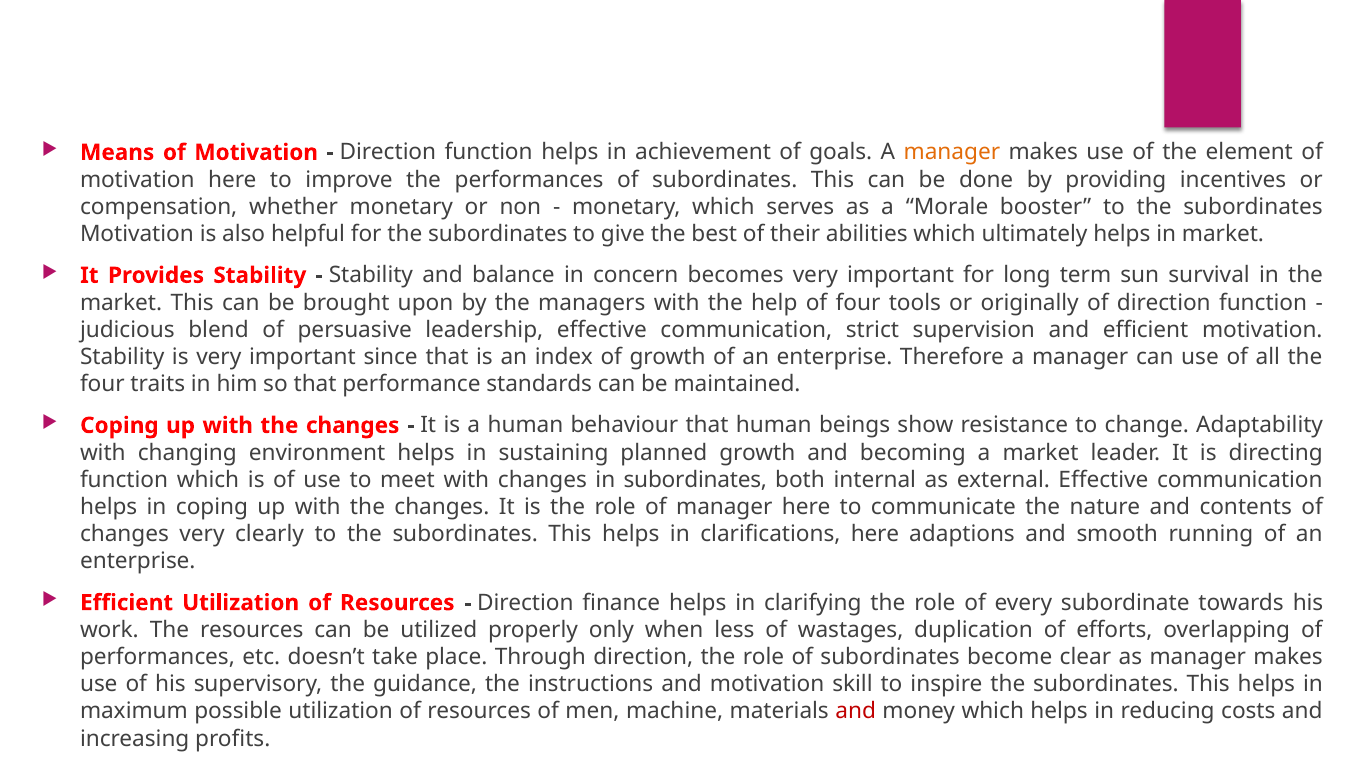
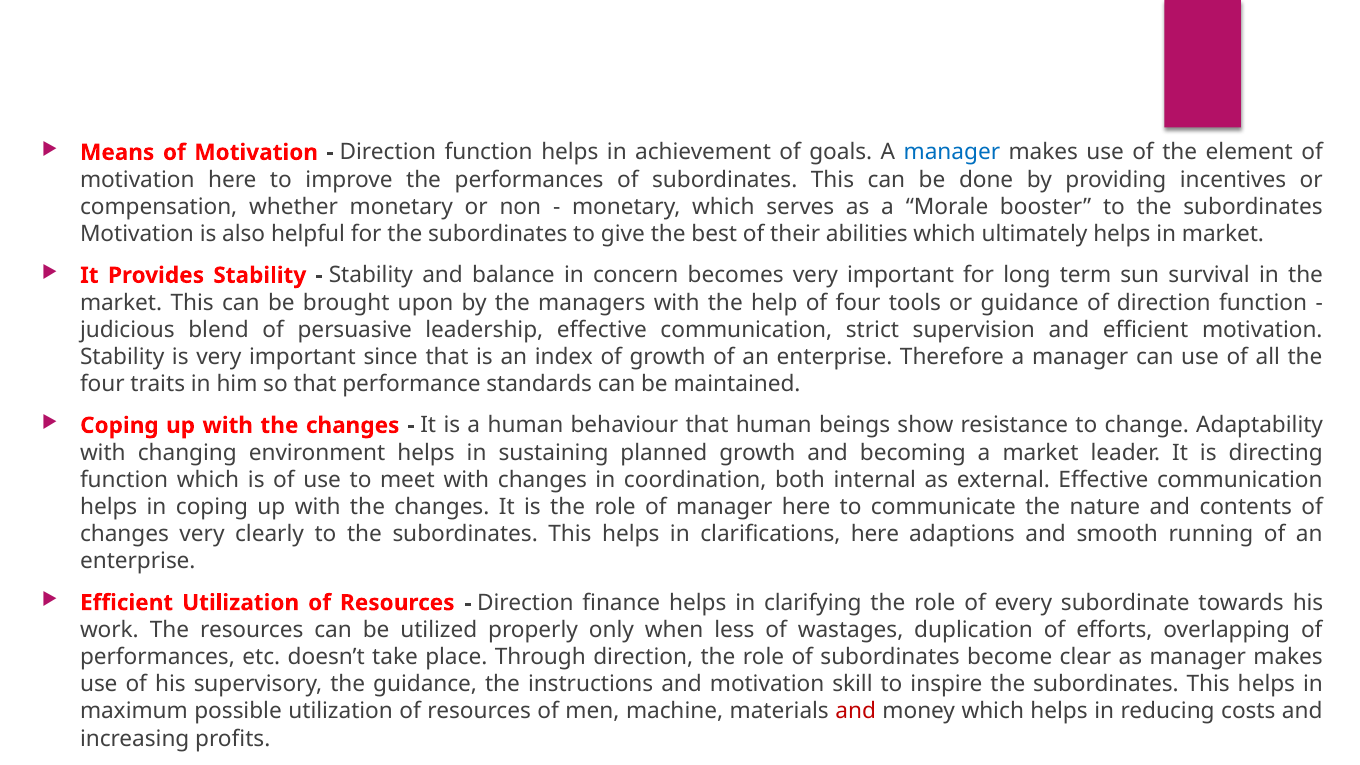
manager at (952, 152) colour: orange -> blue
or originally: originally -> guidance
in subordinates: subordinates -> coordination
